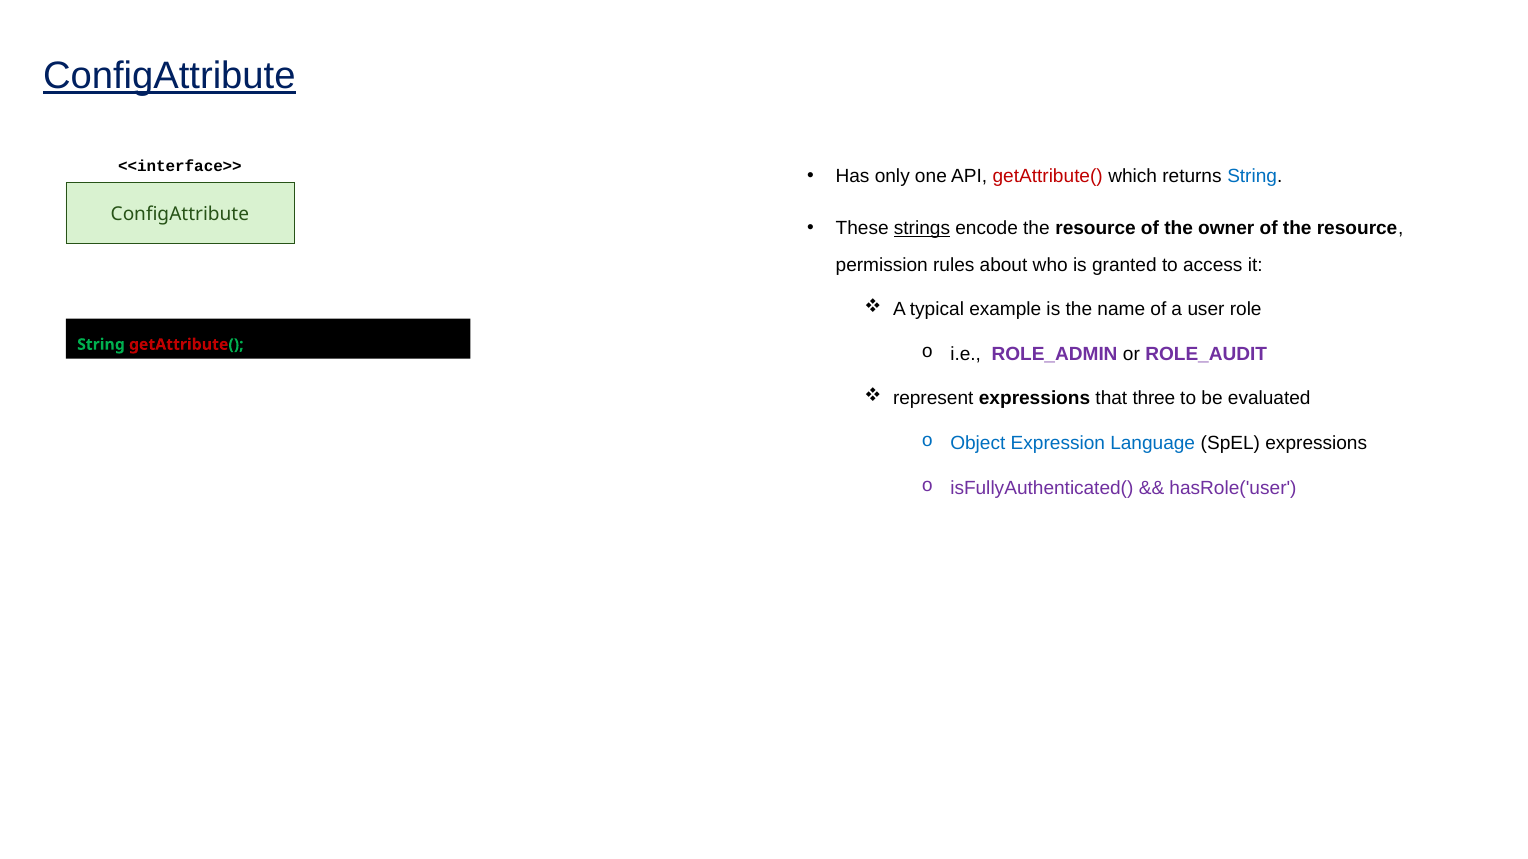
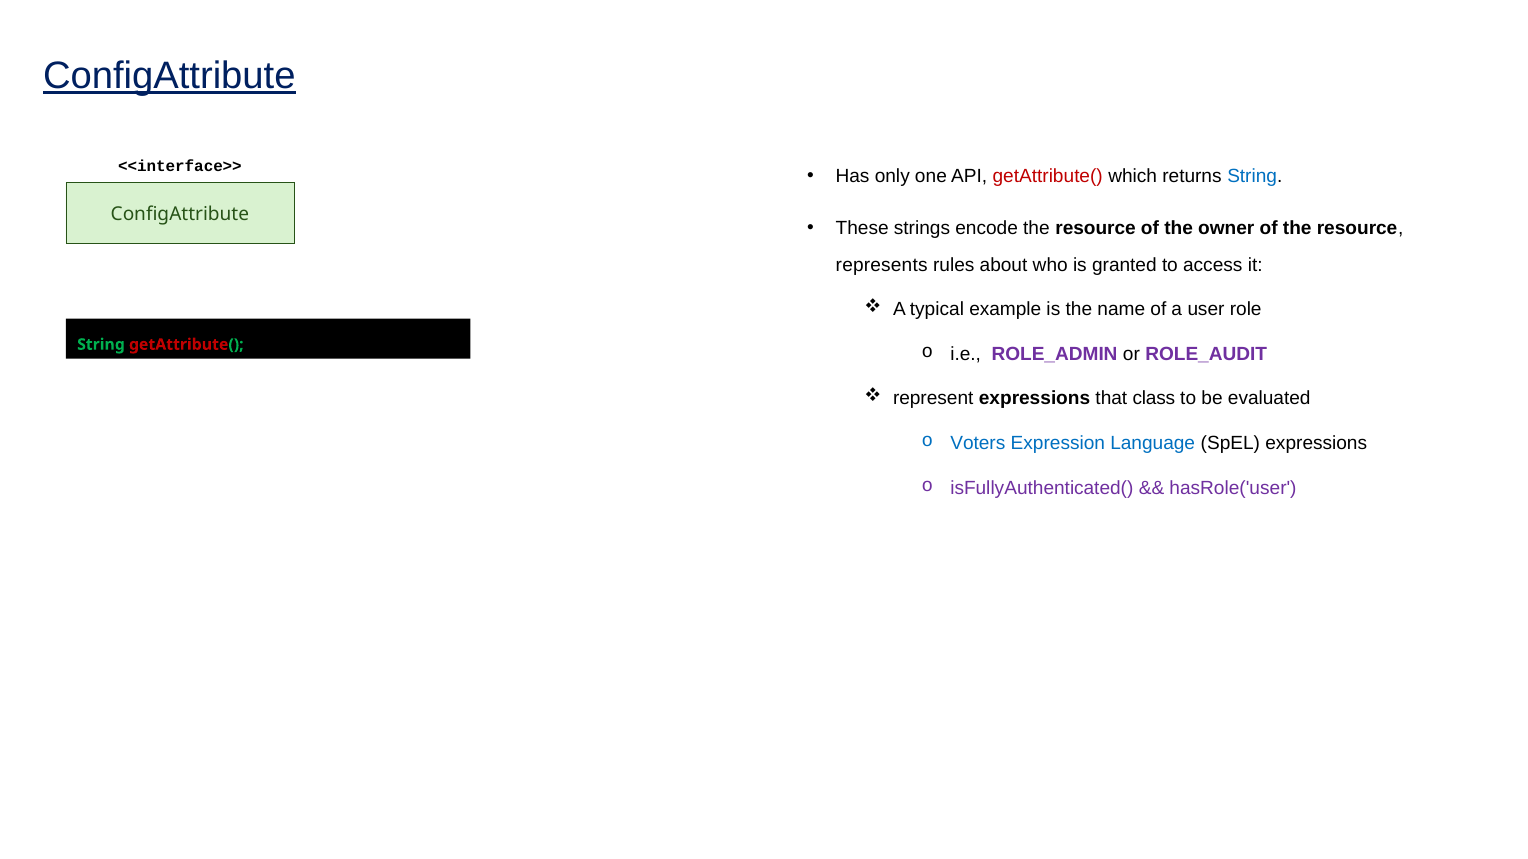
strings underline: present -> none
permission: permission -> represents
three: three -> class
Object: Object -> Voters
